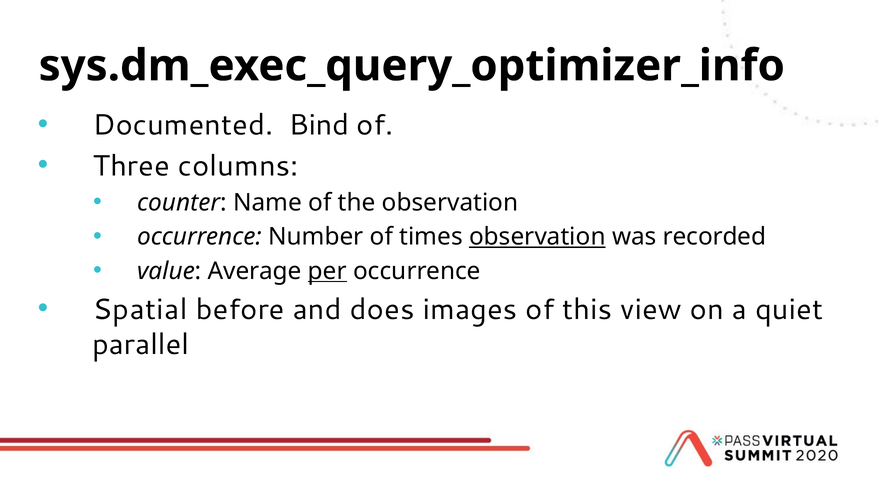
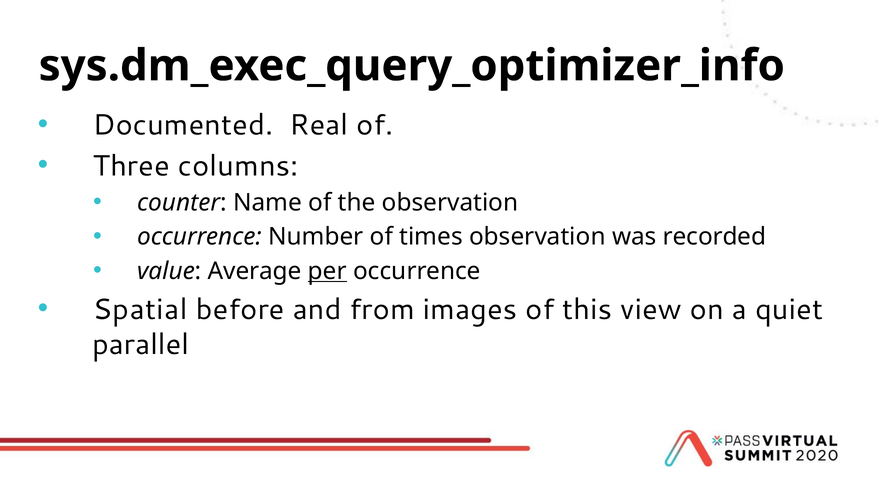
Bind: Bind -> Real
observation at (537, 237) underline: present -> none
does: does -> from
